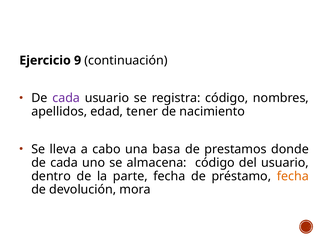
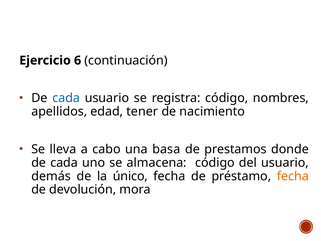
9: 9 -> 6
cada at (66, 98) colour: purple -> blue
dentro: dentro -> demás
parte: parte -> único
